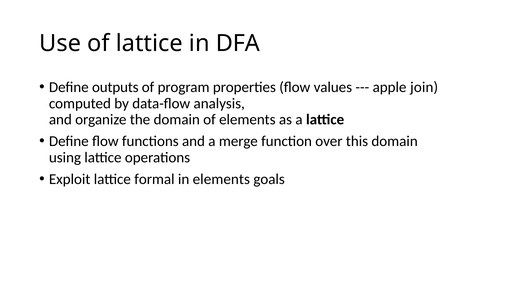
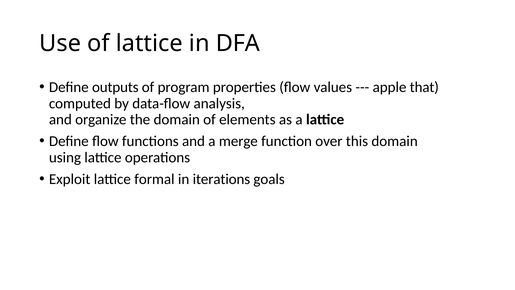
join: join -> that
in elements: elements -> iterations
